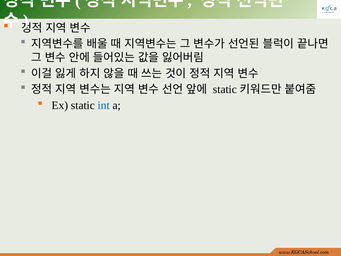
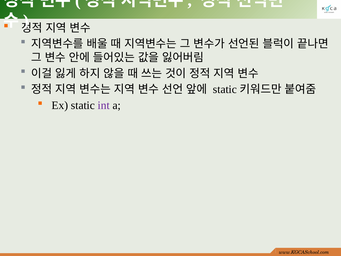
int colour: blue -> purple
